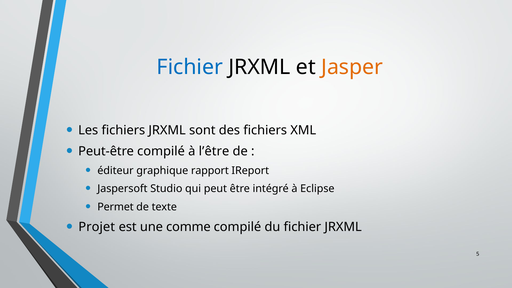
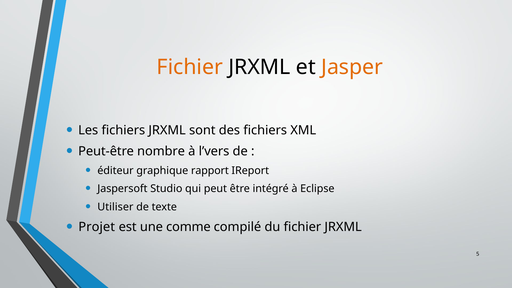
Fichier at (190, 67) colour: blue -> orange
Peut-être compilé: compilé -> nombre
l’être: l’être -> l’vers
Permet: Permet -> Utiliser
